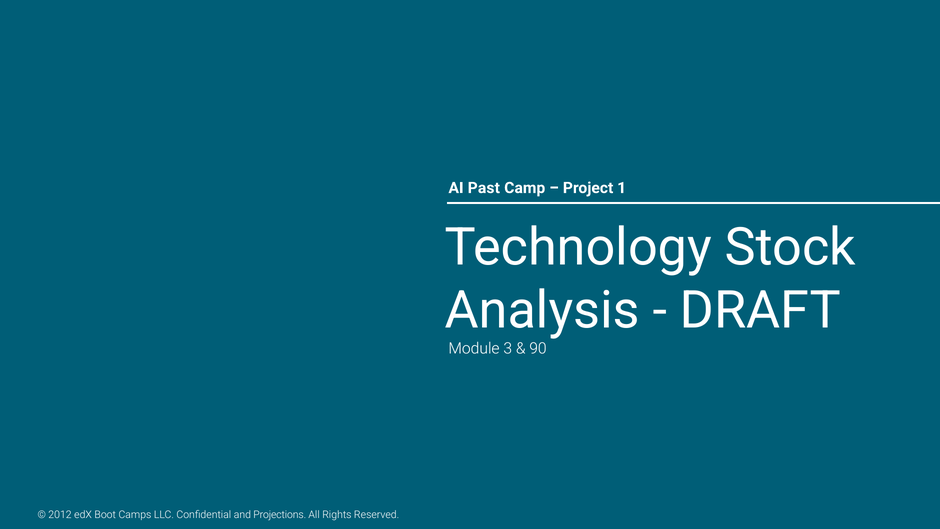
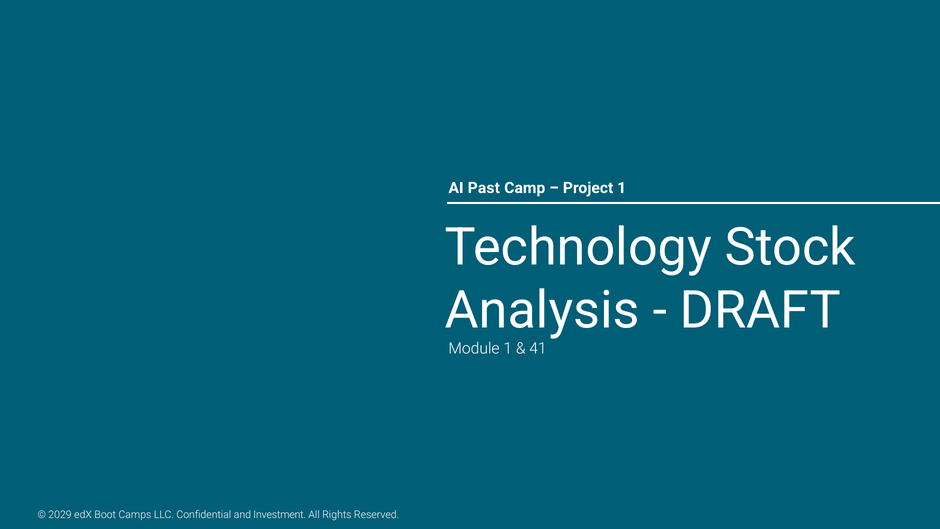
Module 3: 3 -> 1
90: 90 -> 41
2012: 2012 -> 2029
Projections: Projections -> Investment
